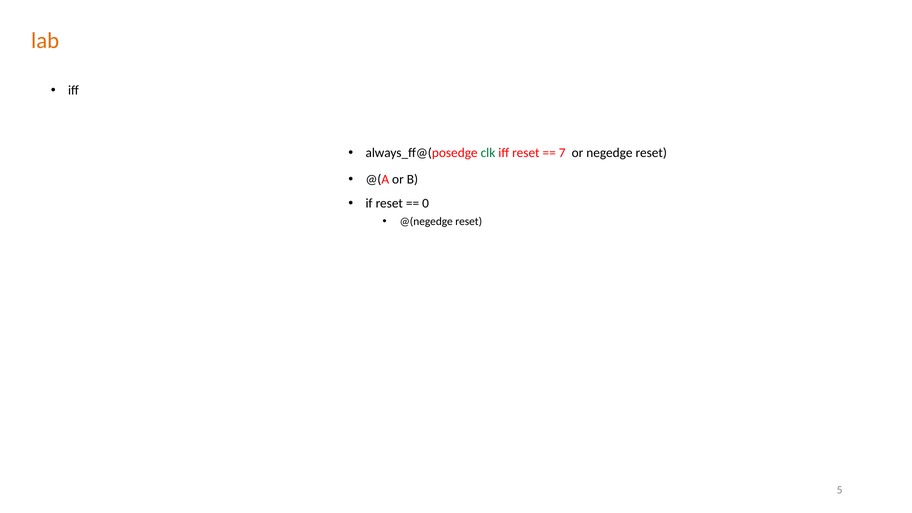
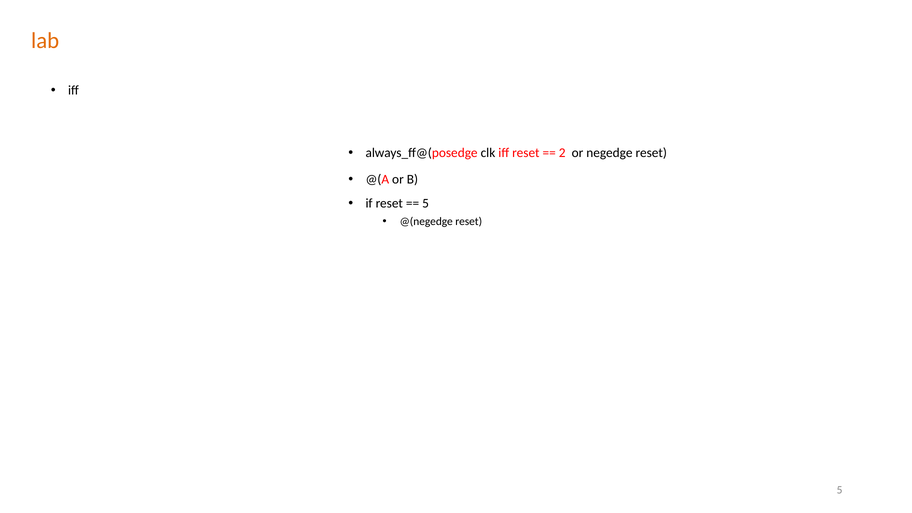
clk colour: green -> black
7: 7 -> 2
0 at (426, 204): 0 -> 5
